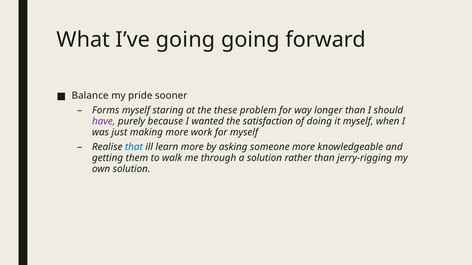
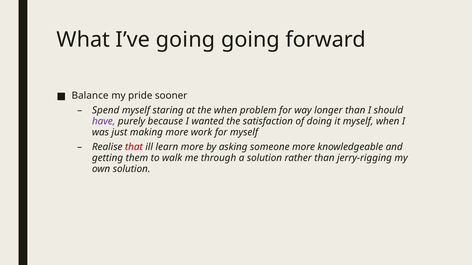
Forms: Forms -> Spend
the these: these -> when
that colour: blue -> red
